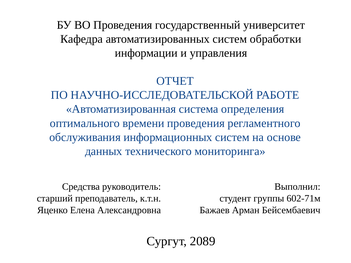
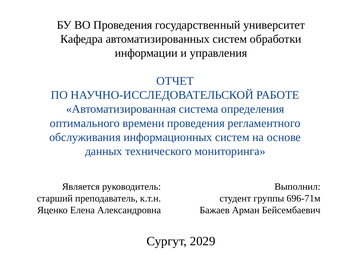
Средства: Средства -> Является
602-71м: 602-71м -> 696-71м
2089: 2089 -> 2029
